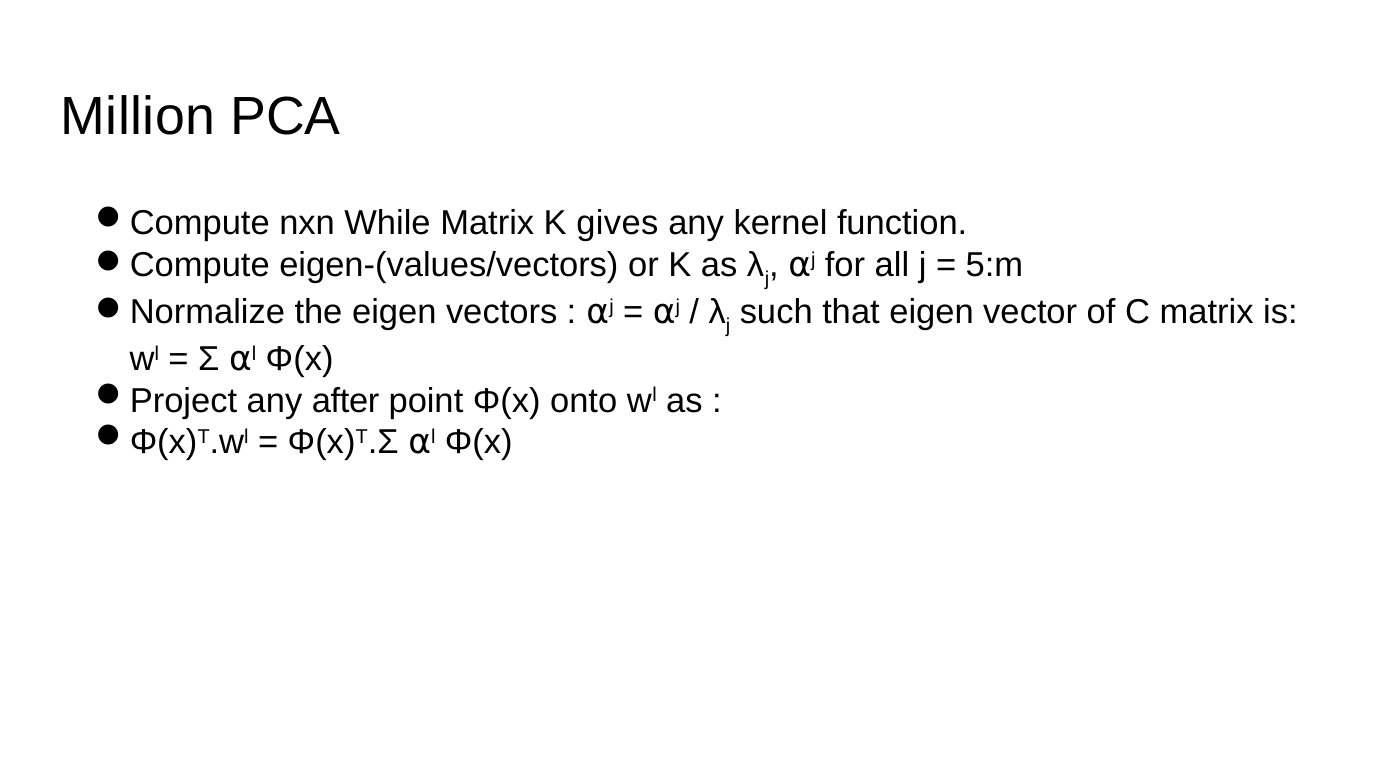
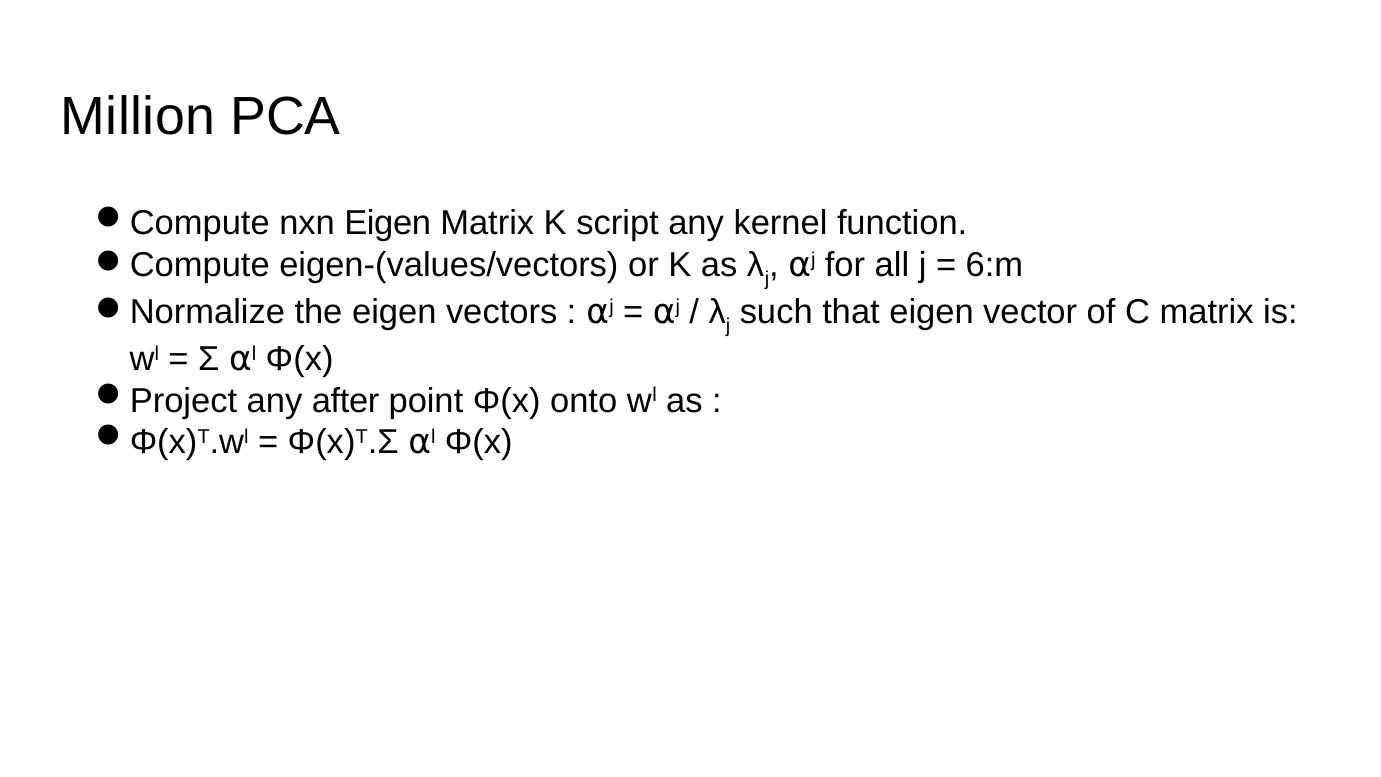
nxn While: While -> Eigen
gives: gives -> script
5:m: 5:m -> 6:m
